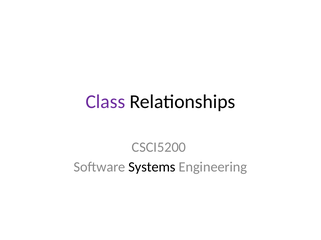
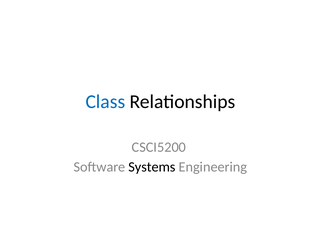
Class colour: purple -> blue
